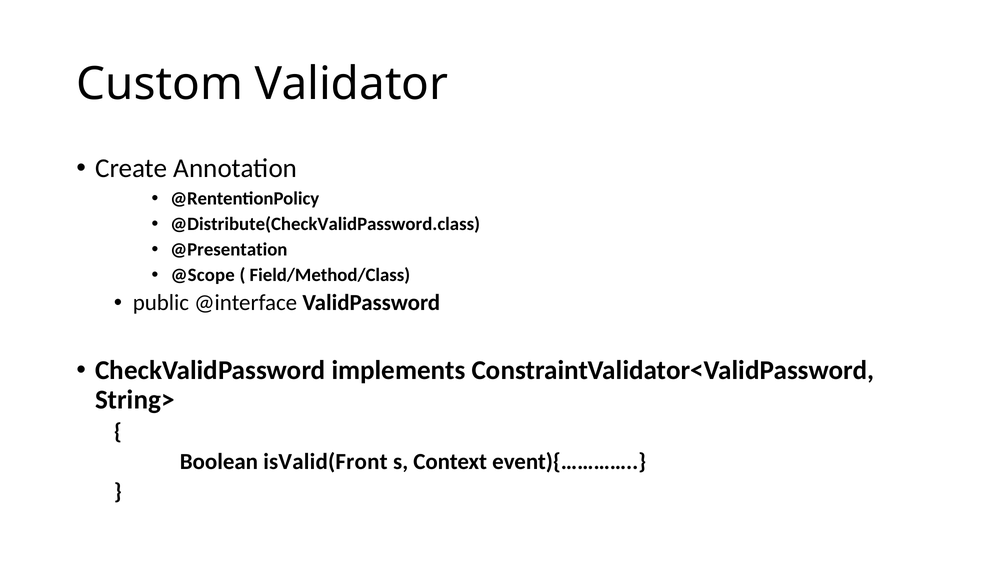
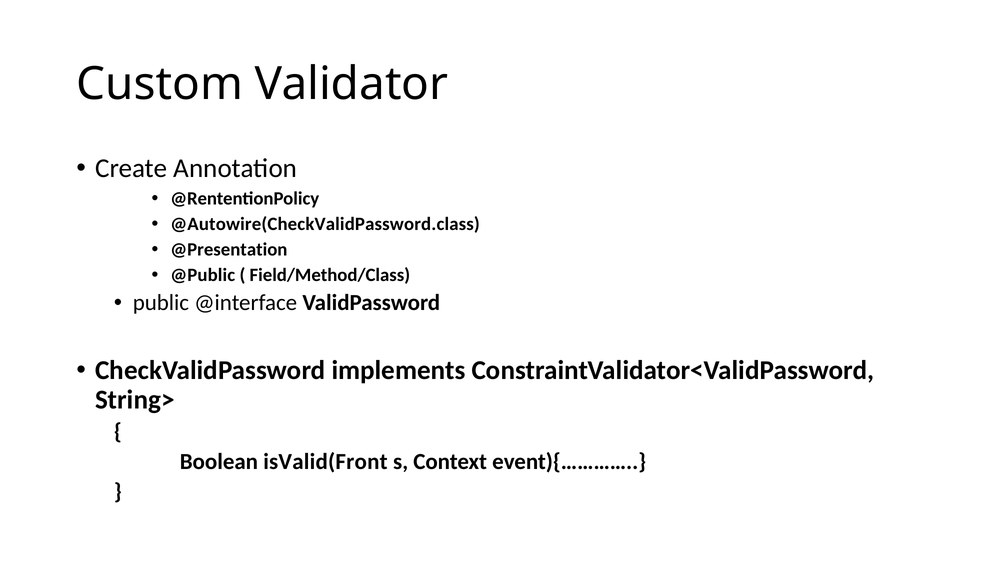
@Distribute(CheckValidPassword.class: @Distribute(CheckValidPassword.class -> @Autowire(CheckValidPassword.class
@Scope: @Scope -> @Public
